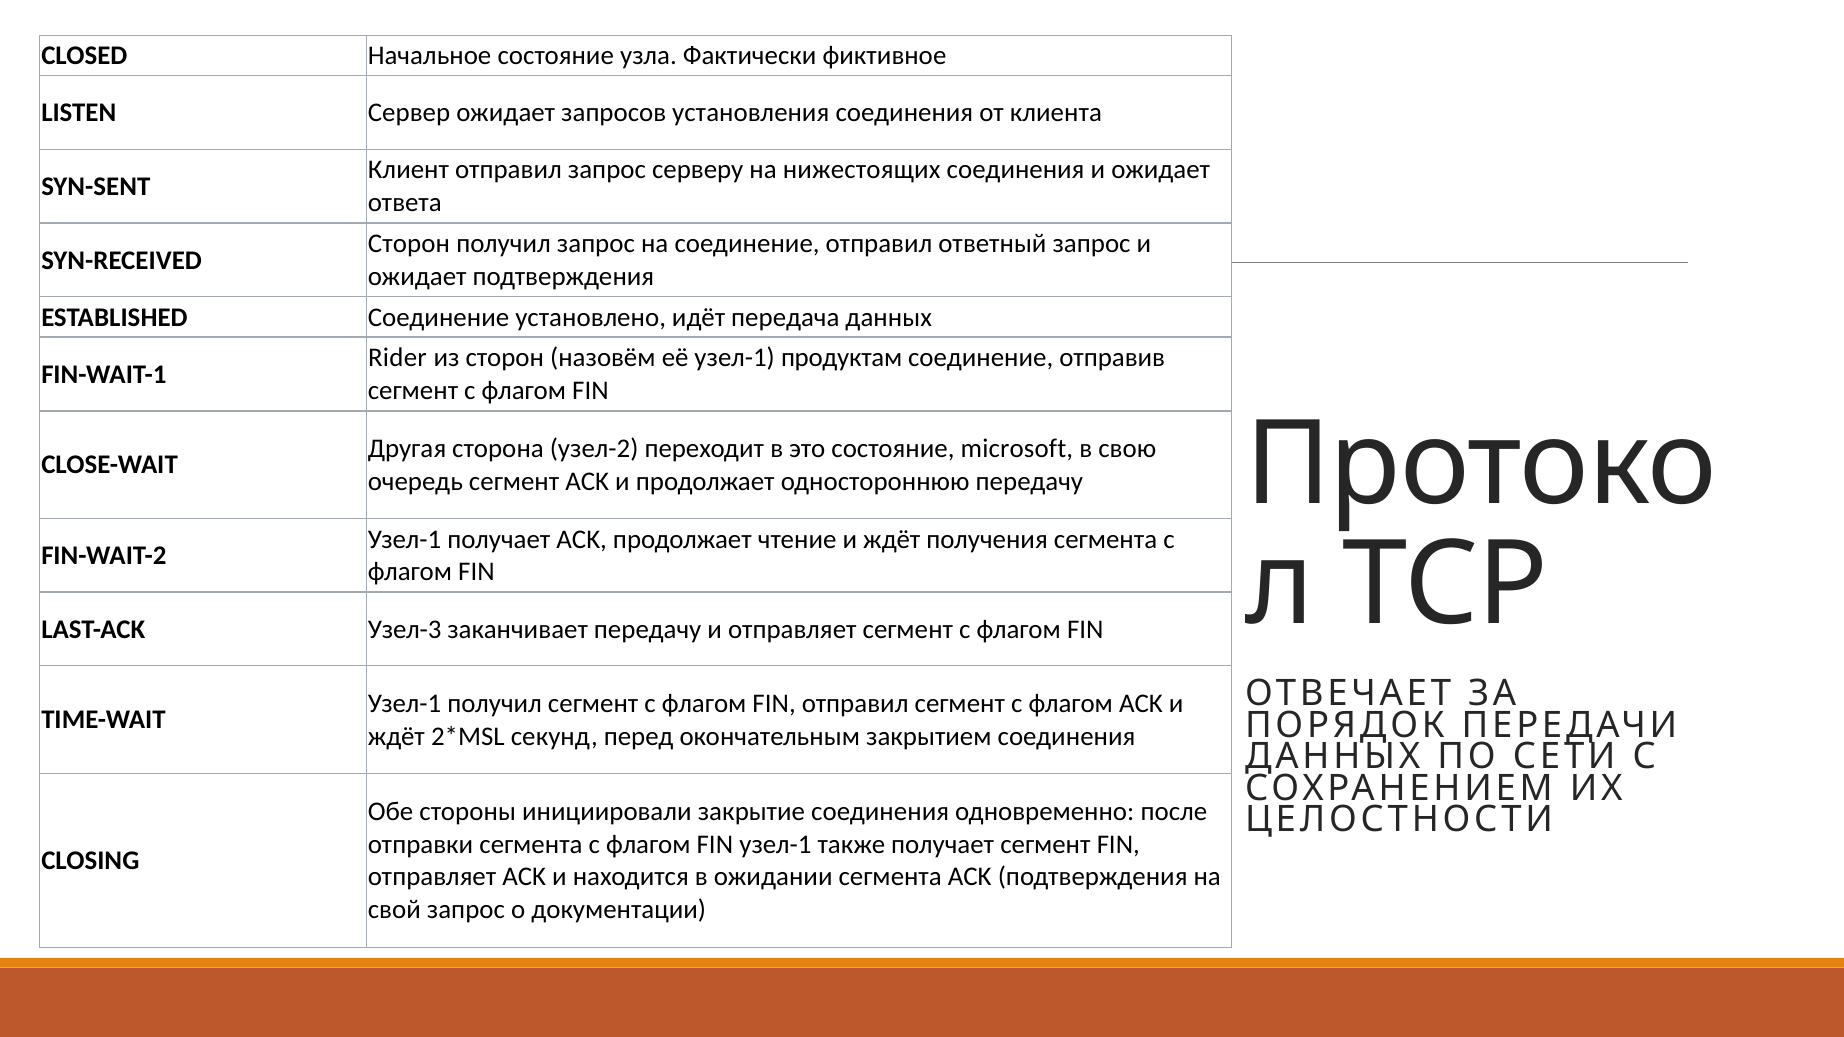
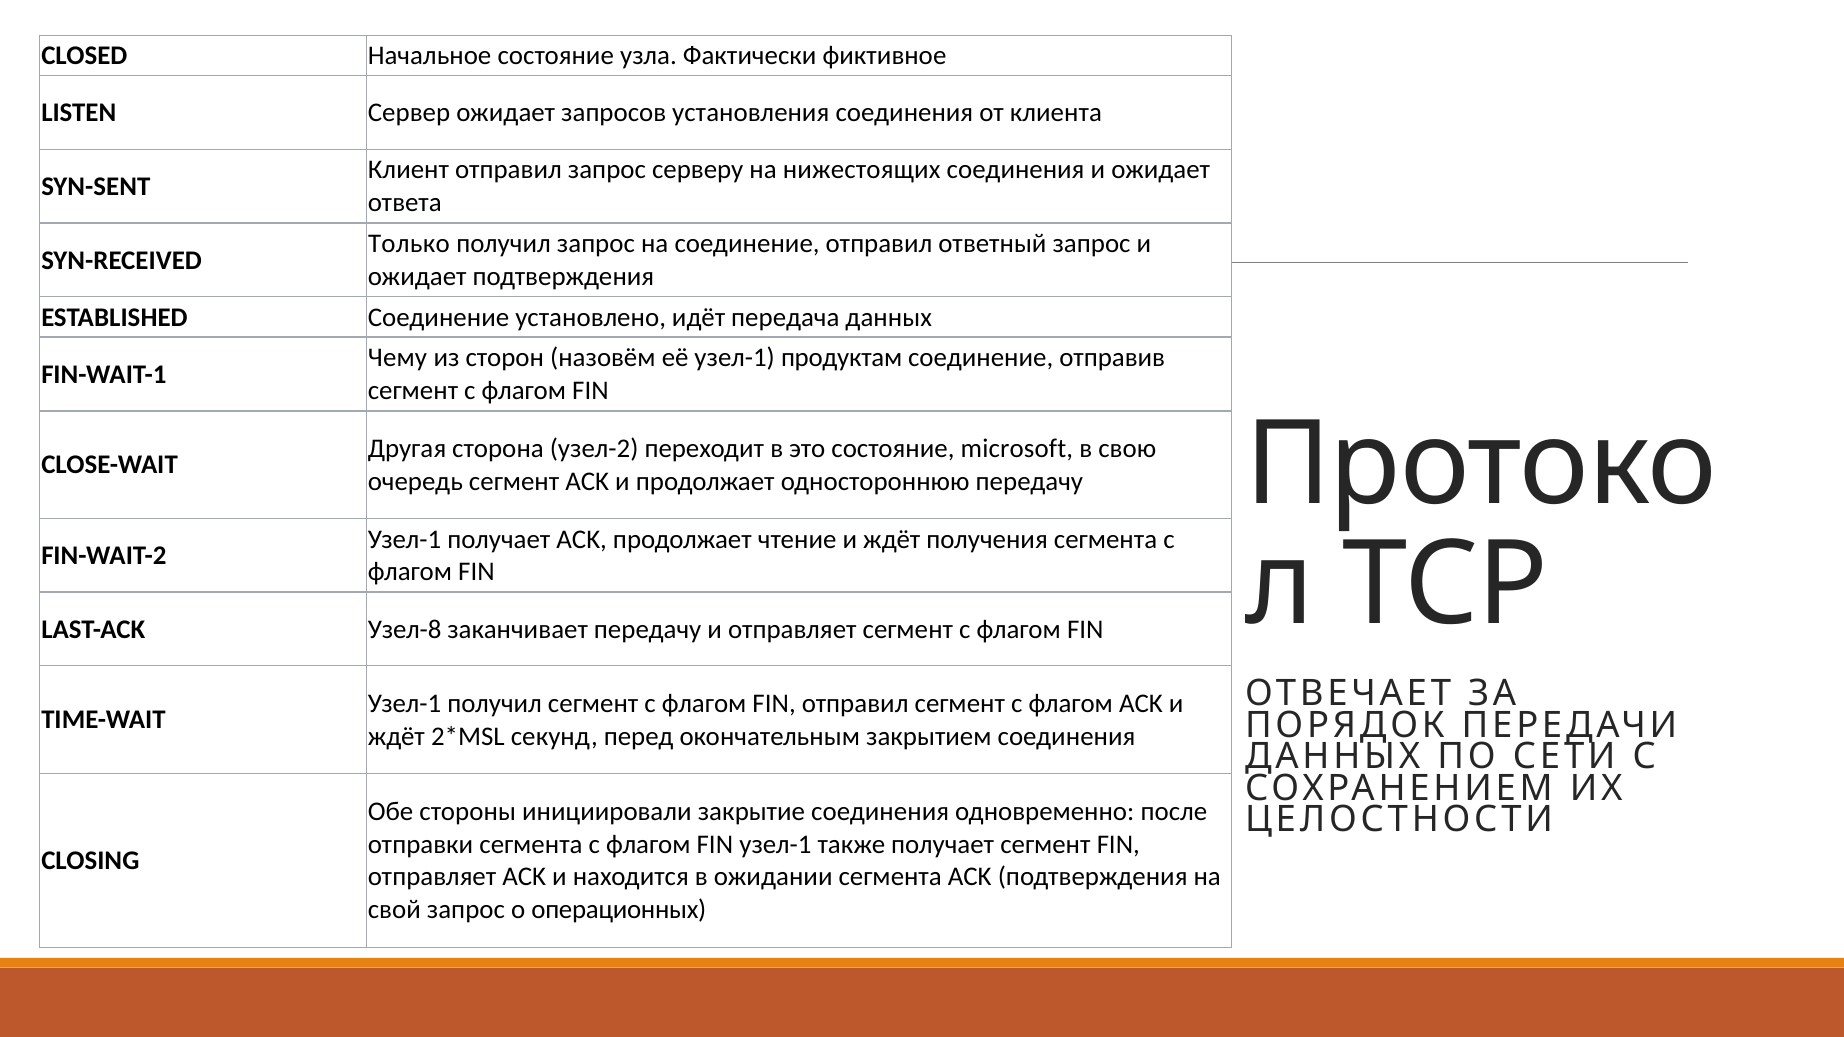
Сторон at (409, 244): Сторон -> Только
Rider: Rider -> Чему
Узел-3: Узел-3 -> Узел-8
документации: документации -> операционных
